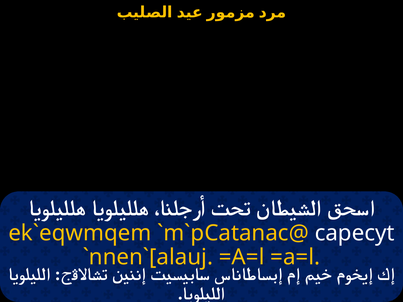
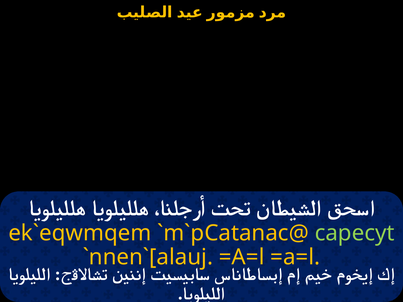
capecyt colour: white -> light green
